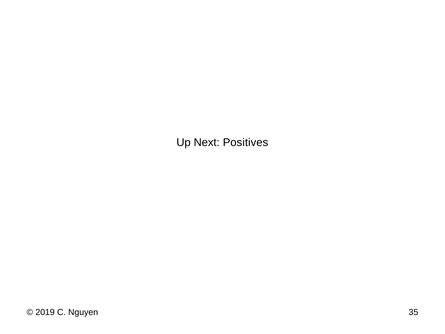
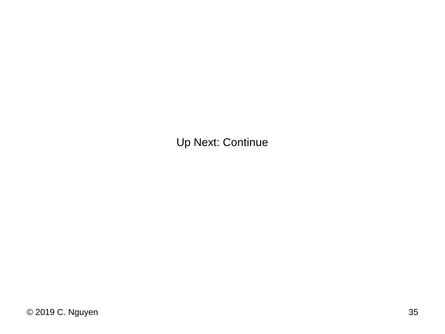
Positives: Positives -> Continue
